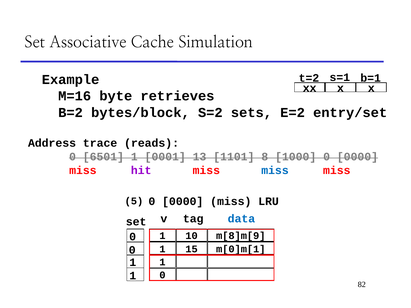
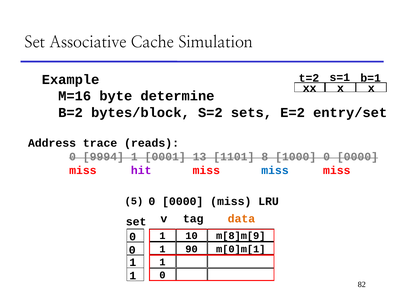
retrieves: retrieves -> determine
6501: 6501 -> 9994
data colour: blue -> orange
15: 15 -> 90
